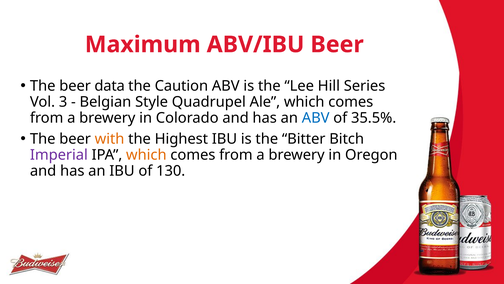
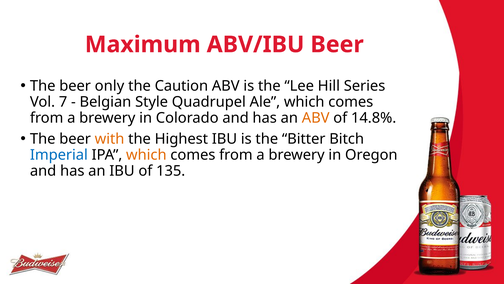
data: data -> only
3: 3 -> 7
ABV at (316, 118) colour: blue -> orange
35.5%: 35.5% -> 14.8%
Imperial colour: purple -> blue
130: 130 -> 135
